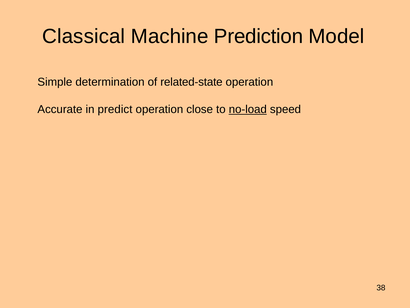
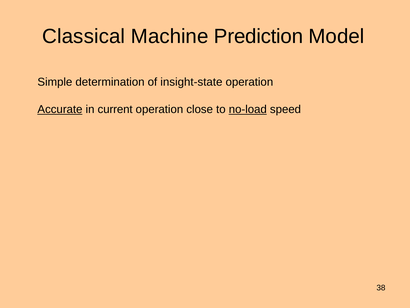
related-state: related-state -> insight-state
Accurate underline: none -> present
predict: predict -> current
